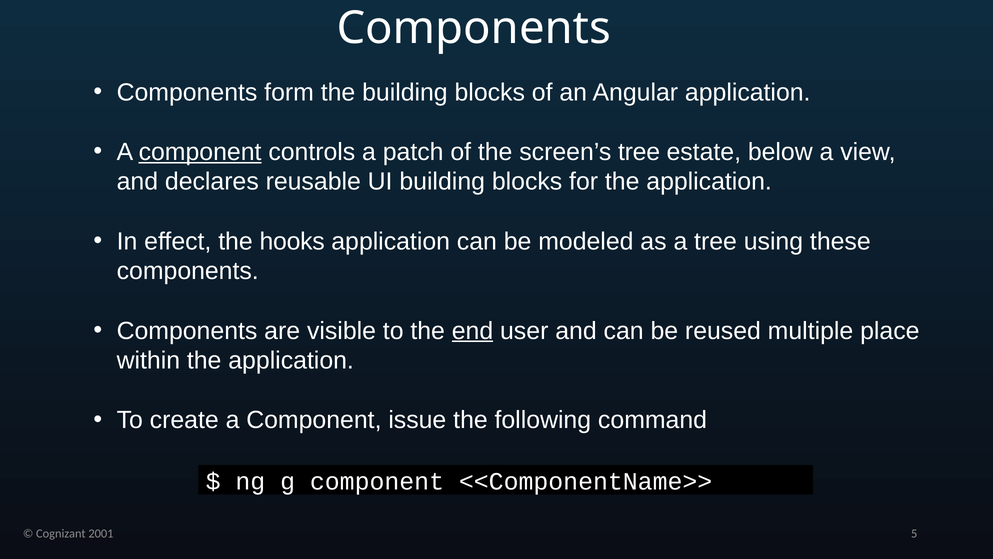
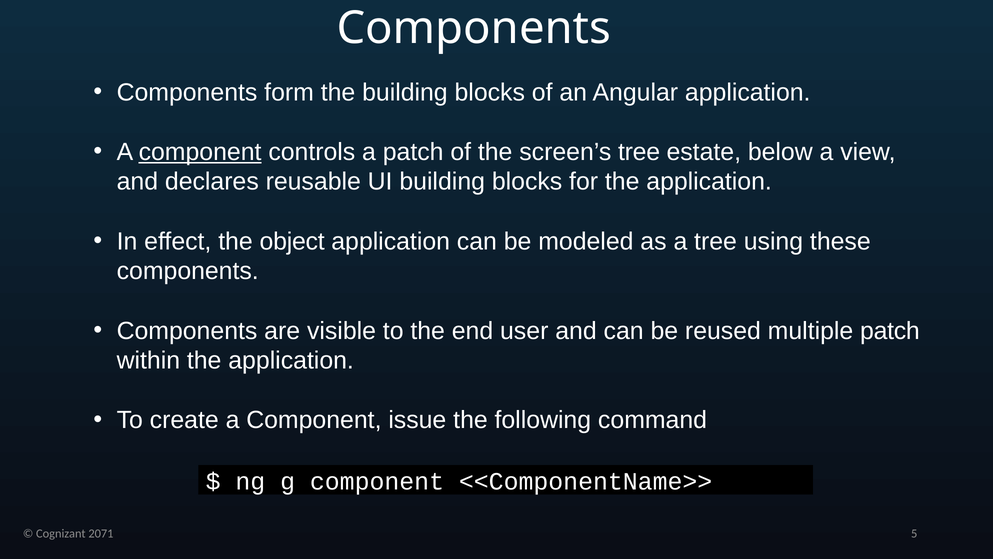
hooks: hooks -> object
end underline: present -> none
multiple place: place -> patch
2001: 2001 -> 2071
